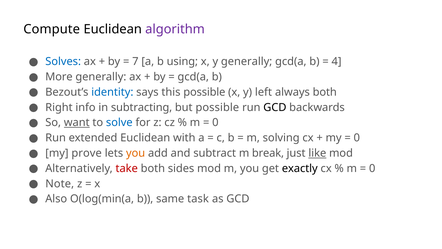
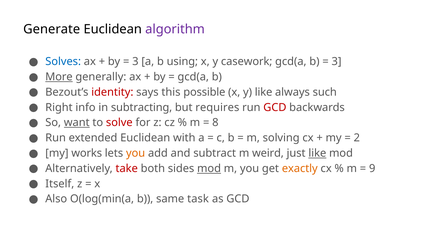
Compute: Compute -> Generate
7 at (135, 62): 7 -> 3
y generally: generally -> casework
4 at (337, 62): 4 -> 3
More underline: none -> present
identity colour: blue -> red
y left: left -> like
always both: both -> such
but possible: possible -> requires
GCD at (275, 107) colour: black -> red
solve colour: blue -> red
0 at (215, 122): 0 -> 8
0 at (357, 138): 0 -> 2
prove: prove -> works
break: break -> weird
mod at (209, 168) underline: none -> present
exactly colour: black -> orange
0 at (372, 168): 0 -> 9
Note: Note -> Itself
